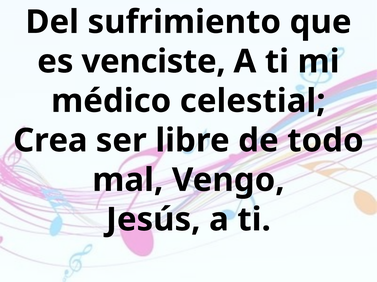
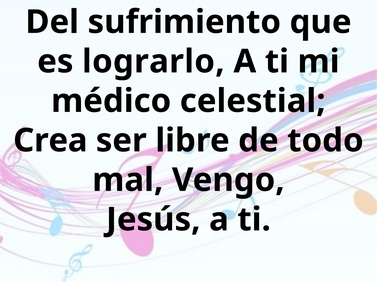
venciste: venciste -> lograrlo
